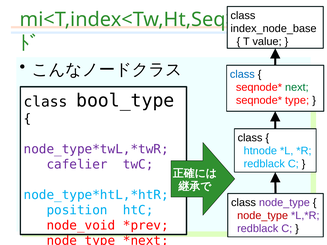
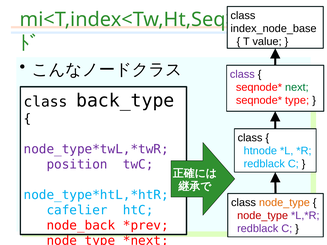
class at (242, 74) colour: blue -> purple
bool_type: bool_type -> back_type
cafelier: cafelier -> position
node_type at (284, 203) colour: purple -> orange
position: position -> cafelier
node_void: node_void -> node_back
